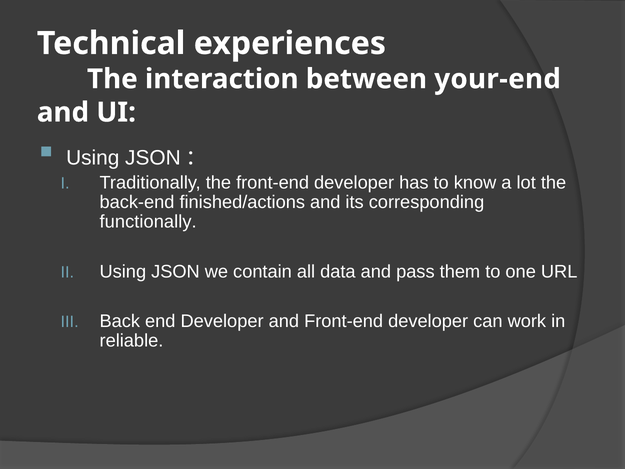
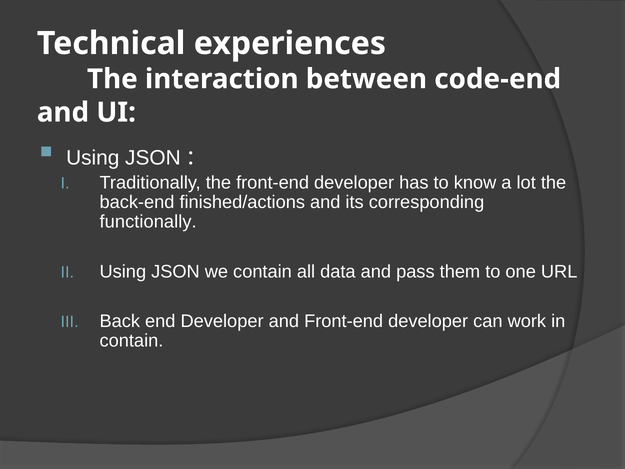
your-end: your-end -> code-end
reliable at (131, 341): reliable -> contain
